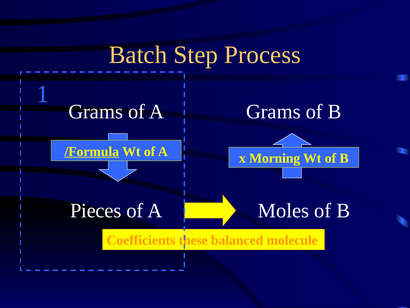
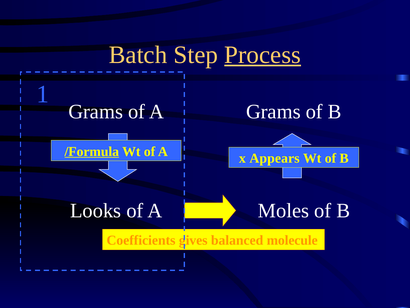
Process underline: none -> present
Morning: Morning -> Appears
Pieces: Pieces -> Looks
these: these -> gives
